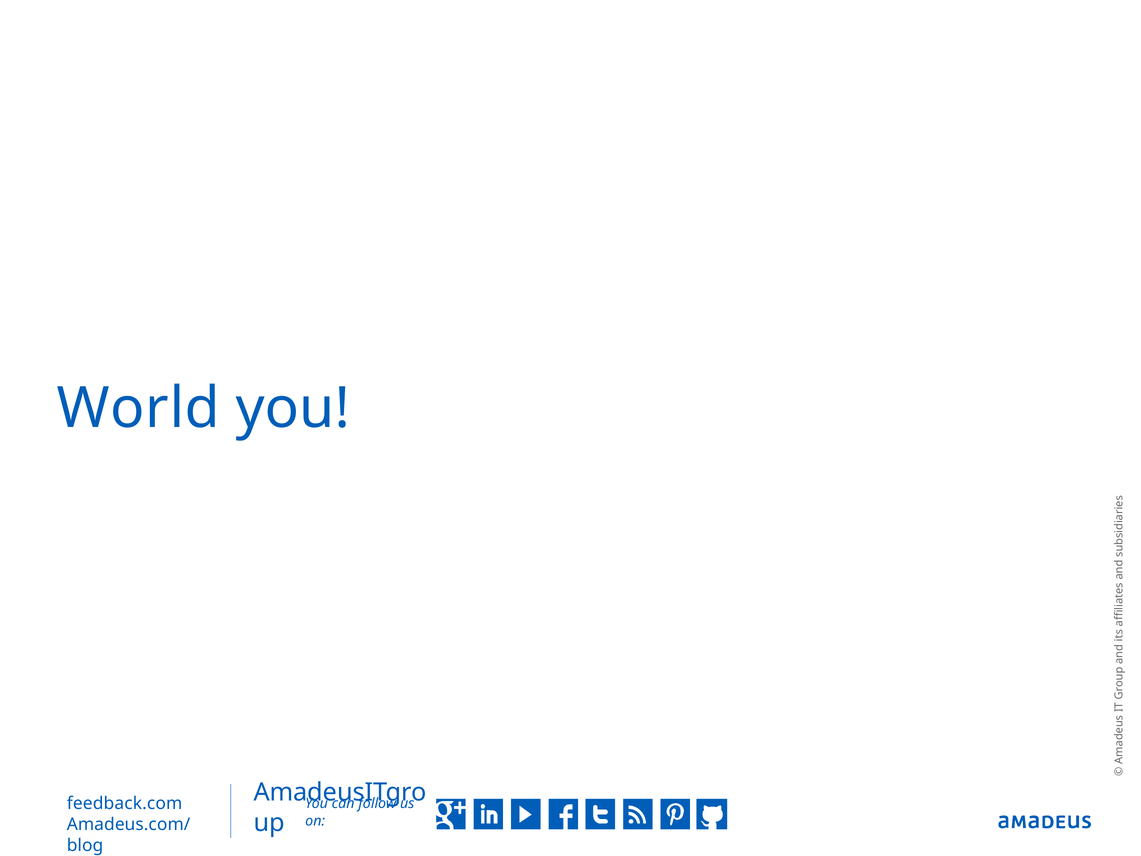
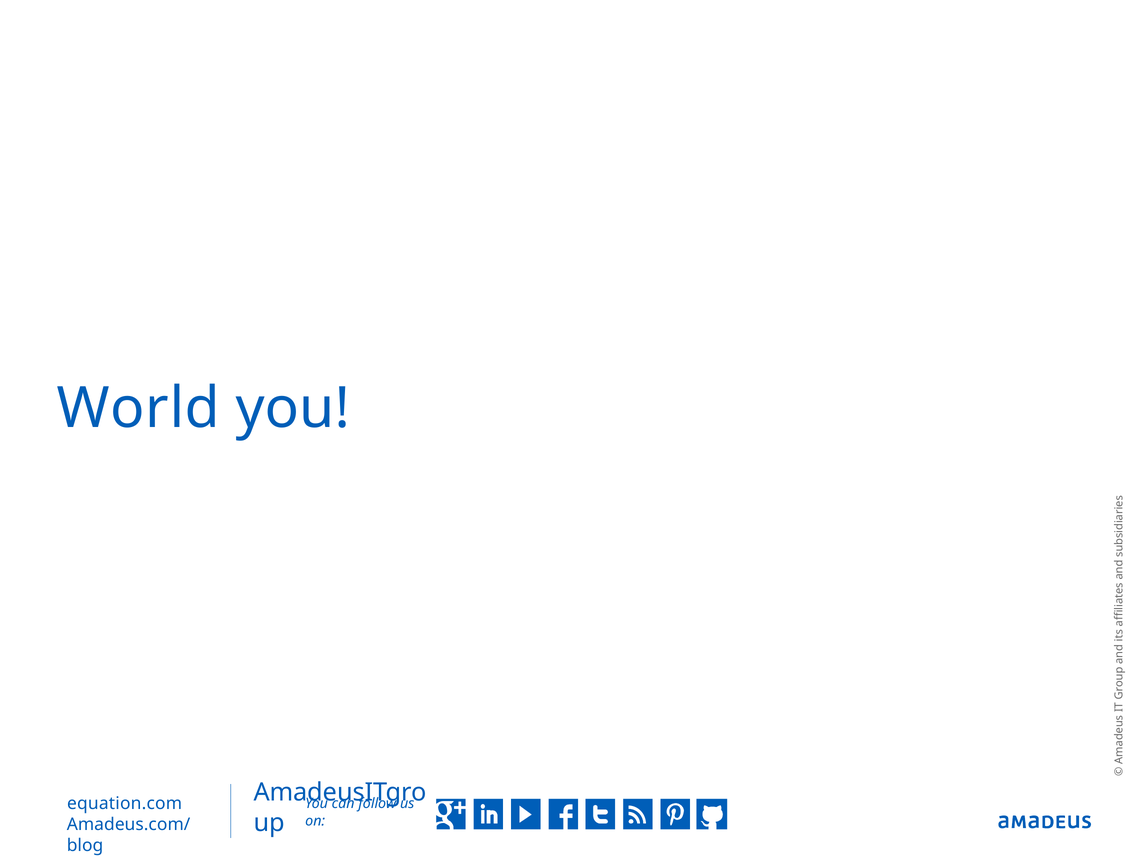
feedback.com: feedback.com -> equation.com
